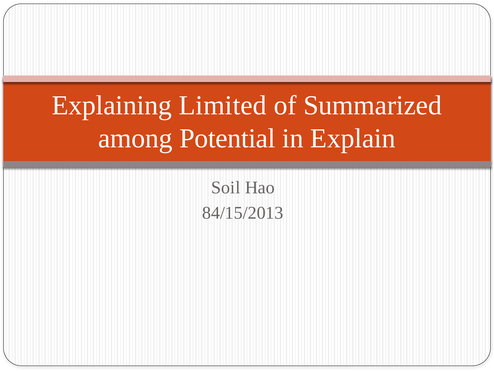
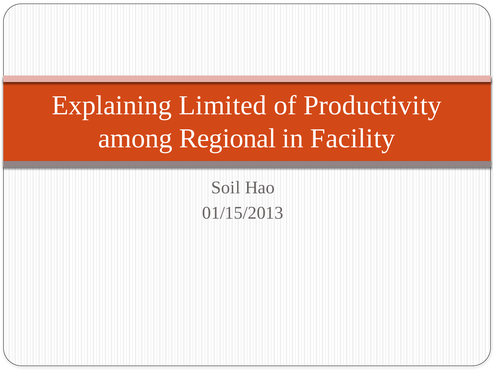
Summarized: Summarized -> Productivity
Potential: Potential -> Regional
Explain: Explain -> Facility
84/15/2013: 84/15/2013 -> 01/15/2013
